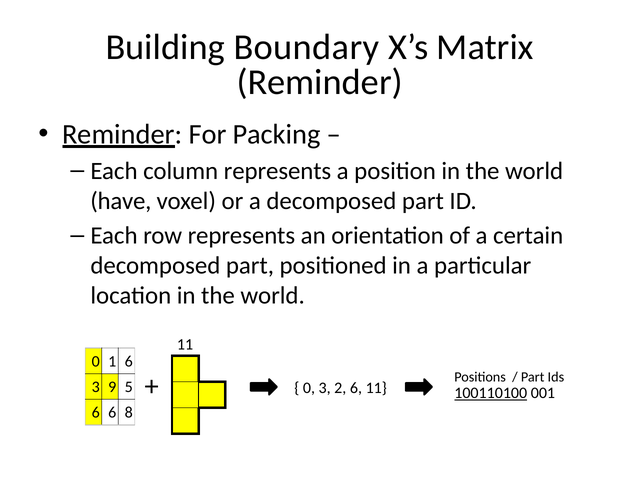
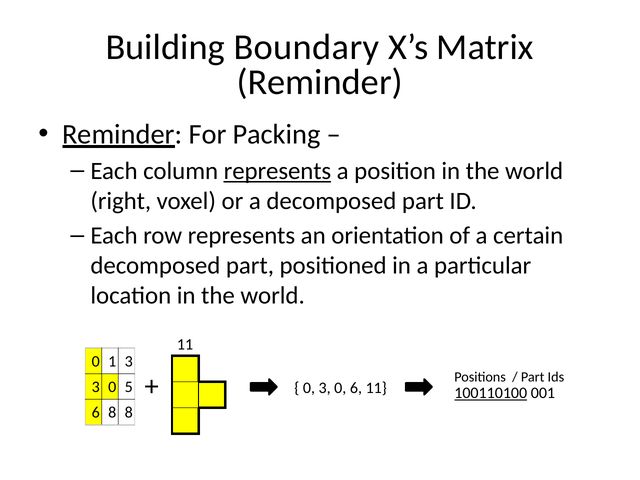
represents at (277, 171) underline: none -> present
have: have -> right
1 6: 6 -> 3
0 3 2: 2 -> 0
9 at (112, 387): 9 -> 0
6 6: 6 -> 8
